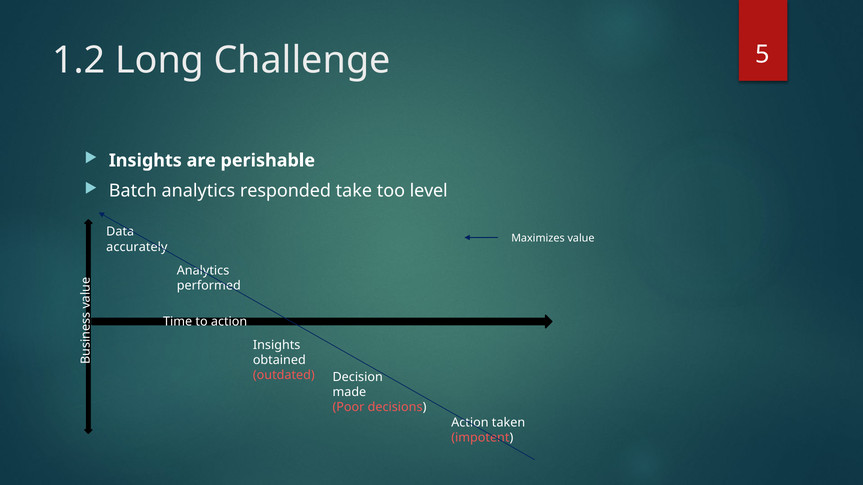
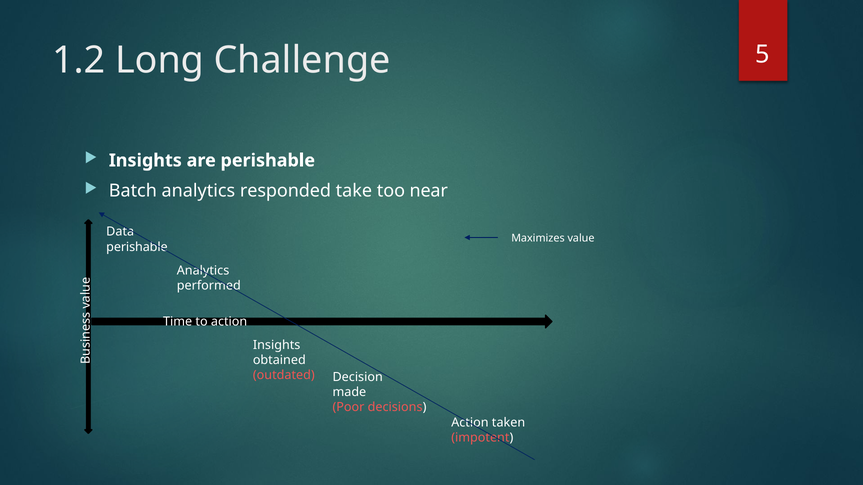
level: level -> near
accurately at (137, 247): accurately -> perishable
